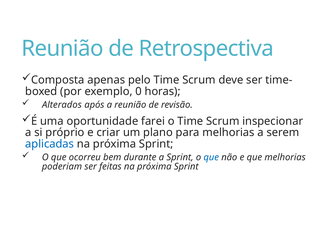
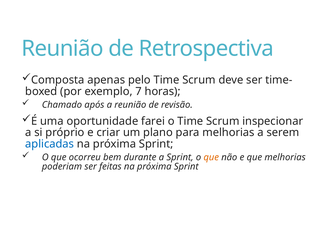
0: 0 -> 7
Alterados: Alterados -> Chamado
que at (211, 157) colour: blue -> orange
